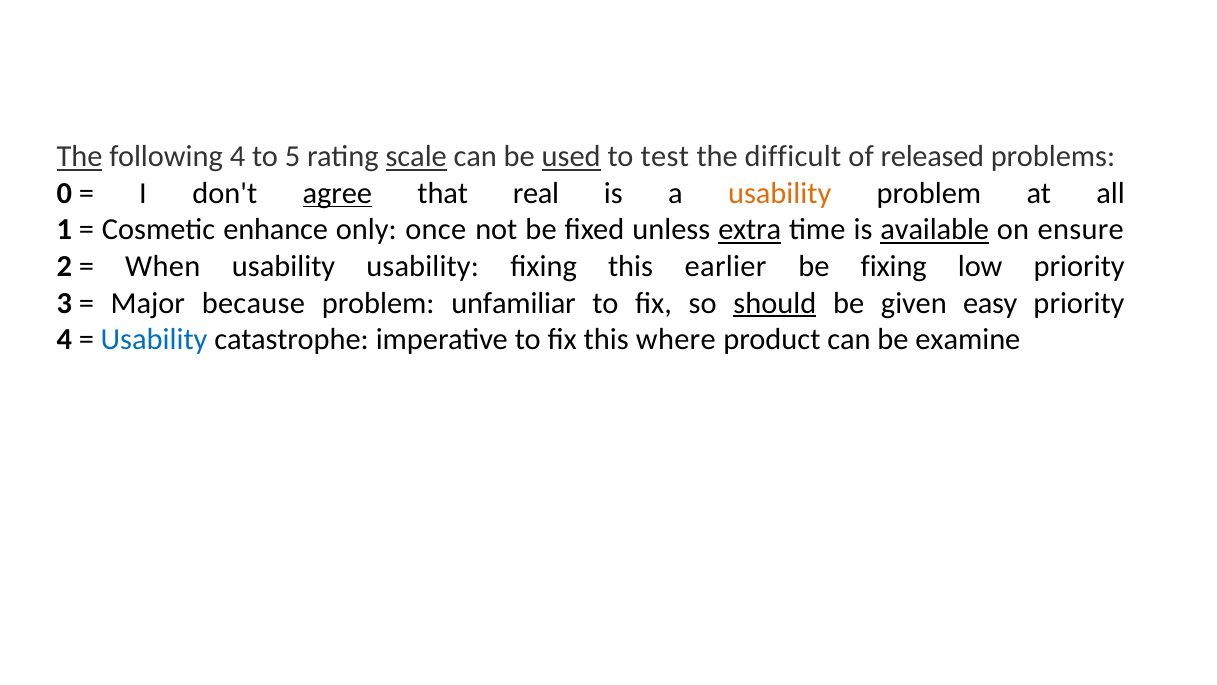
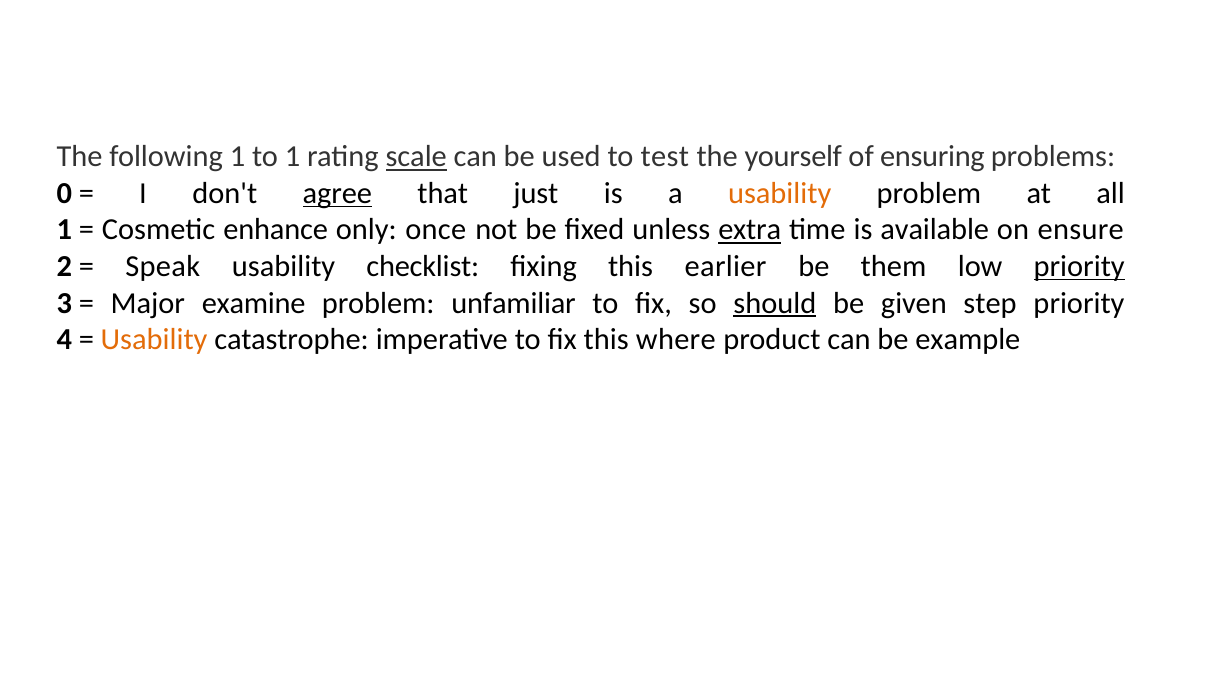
The at (79, 157) underline: present -> none
following 4: 4 -> 1
to 5: 5 -> 1
used underline: present -> none
difficult: difficult -> yourself
released: released -> ensuring
real: real -> just
available underline: present -> none
When: When -> Speak
usability usability: usability -> checklist
be fixing: fixing -> them
priority at (1079, 266) underline: none -> present
because: because -> examine
easy: easy -> step
Usability at (154, 339) colour: blue -> orange
examine: examine -> example
